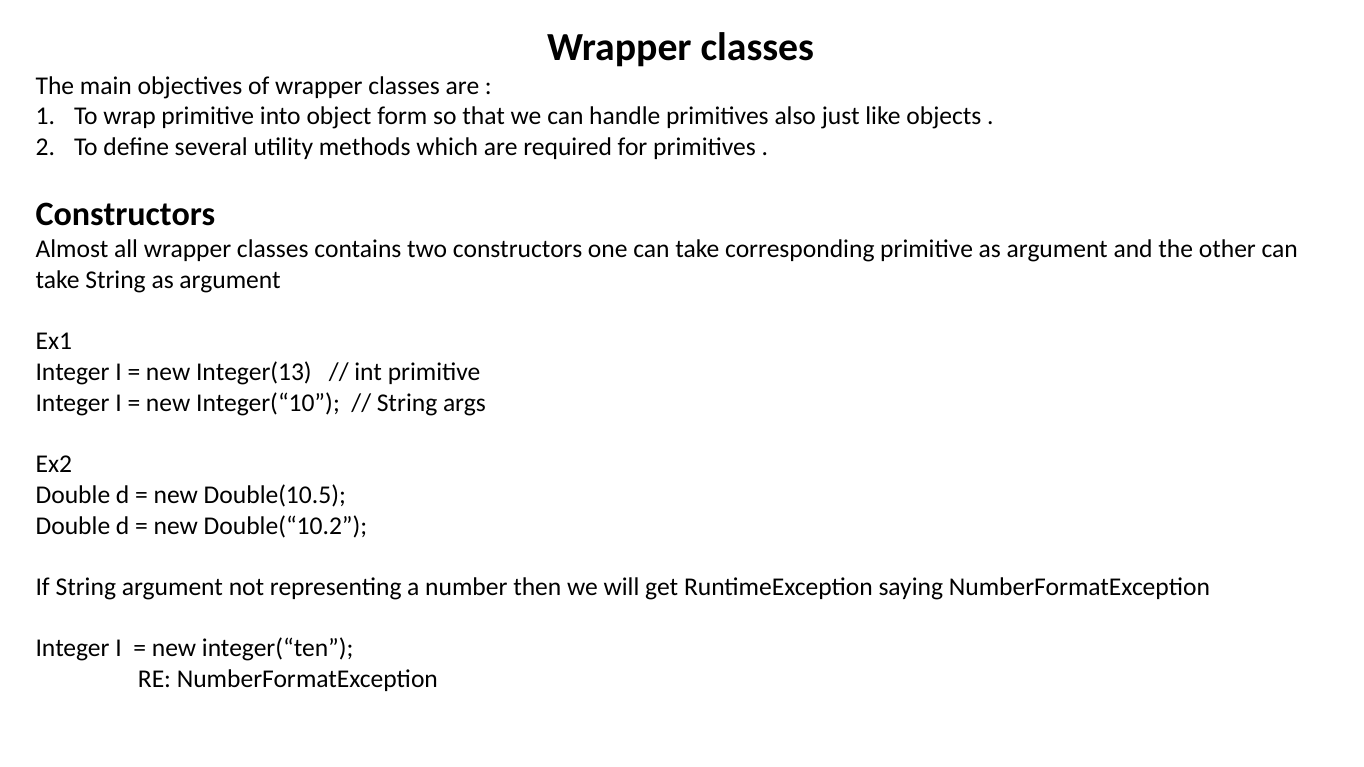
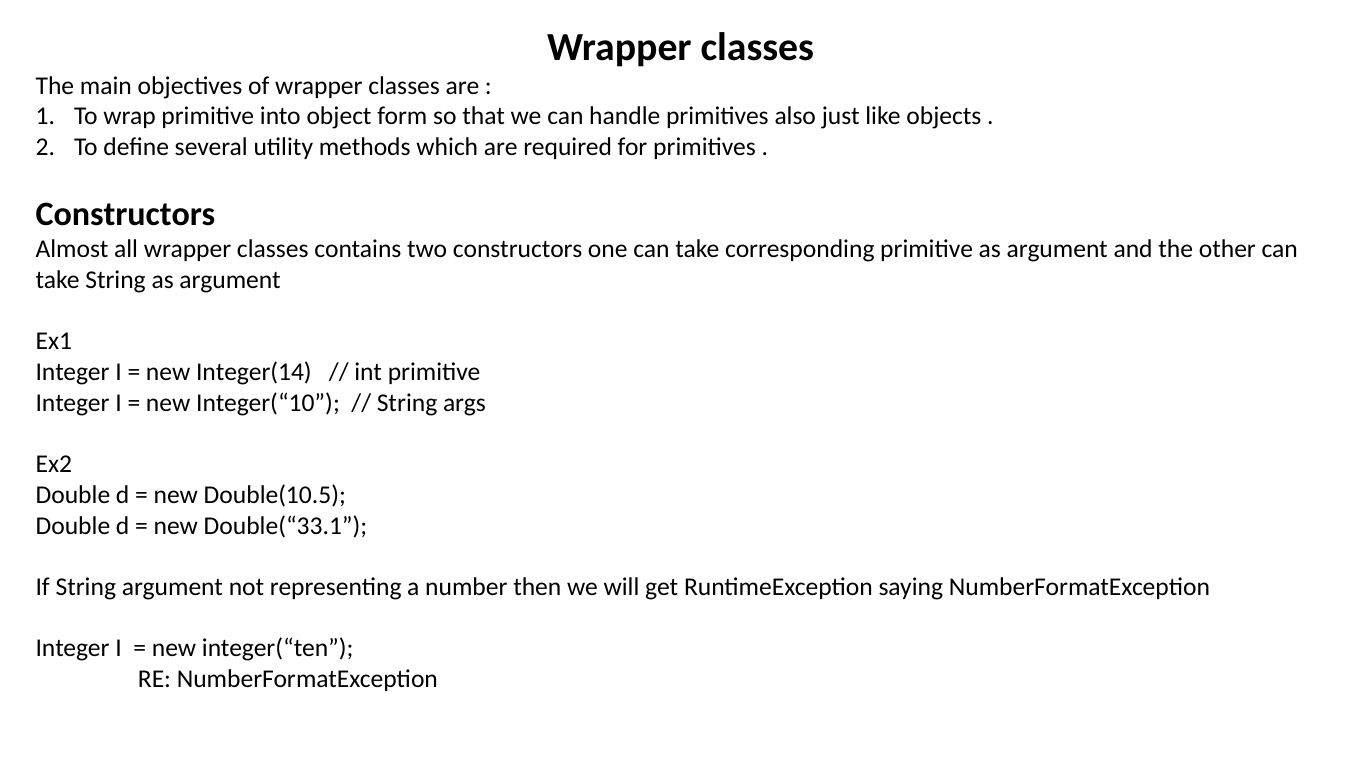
Integer(13: Integer(13 -> Integer(14
Double(“10.2: Double(“10.2 -> Double(“33.1
